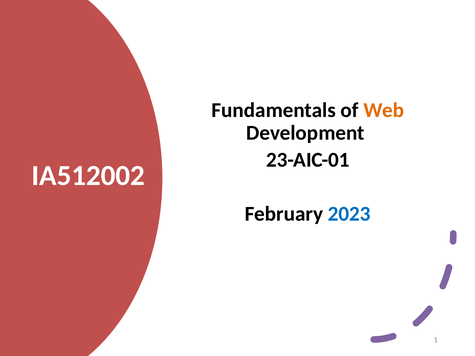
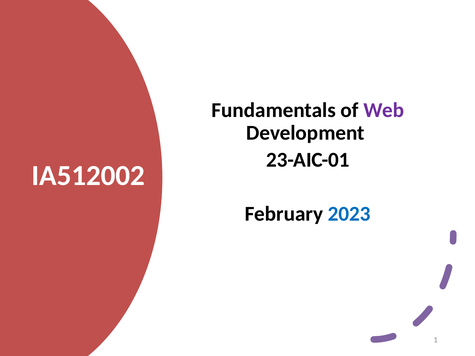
Web colour: orange -> purple
